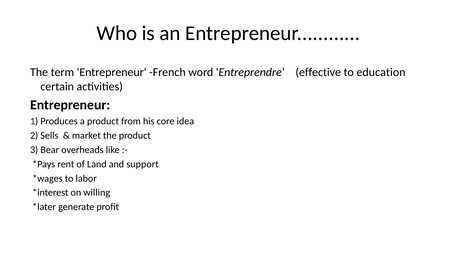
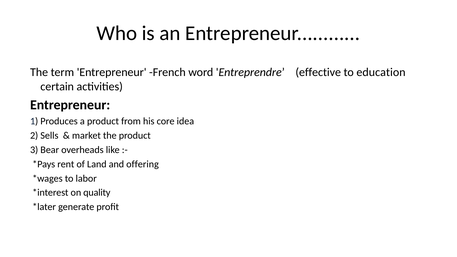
support: support -> offering
willing: willing -> quality
